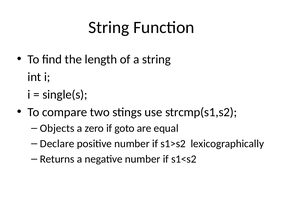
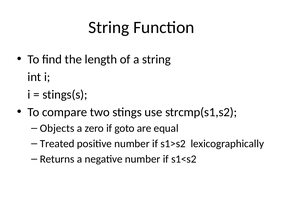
single(s: single(s -> stings(s
Declare: Declare -> Treated
